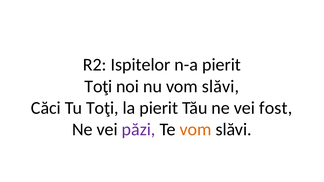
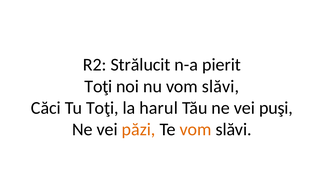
Ispitelor: Ispitelor -> Strălucit
la pierit: pierit -> harul
fost: fost -> puşi
păzi colour: purple -> orange
